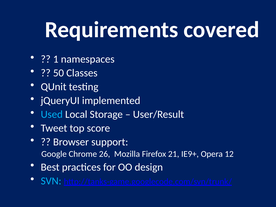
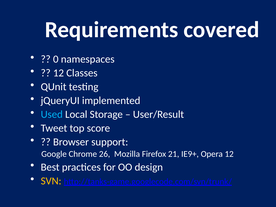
1: 1 -> 0
50 at (58, 73): 50 -> 12
SVN colour: light blue -> yellow
